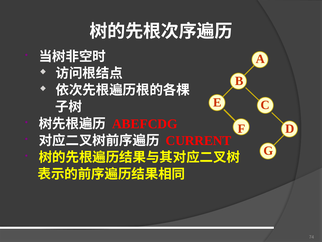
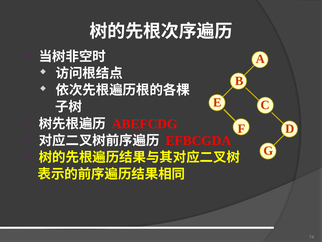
CURRENT: CURRENT -> EFBCGDA
